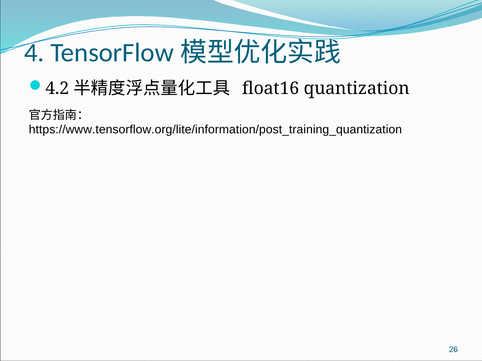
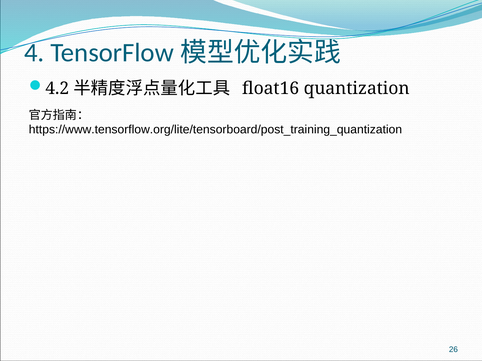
https://www.tensorflow.org/lite/information/post_training_quantization: https://www.tensorflow.org/lite/information/post_training_quantization -> https://www.tensorflow.org/lite/tensorboard/post_training_quantization
